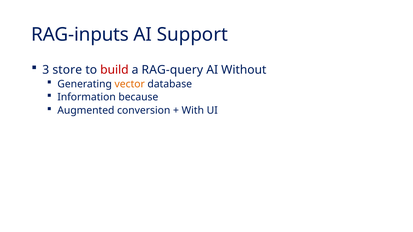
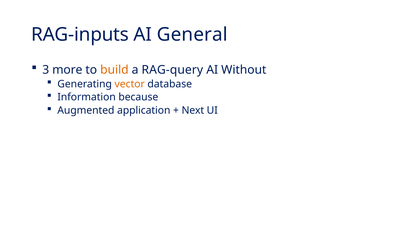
Support: Support -> General
store: store -> more
build colour: red -> orange
conversion: conversion -> application
With: With -> Next
